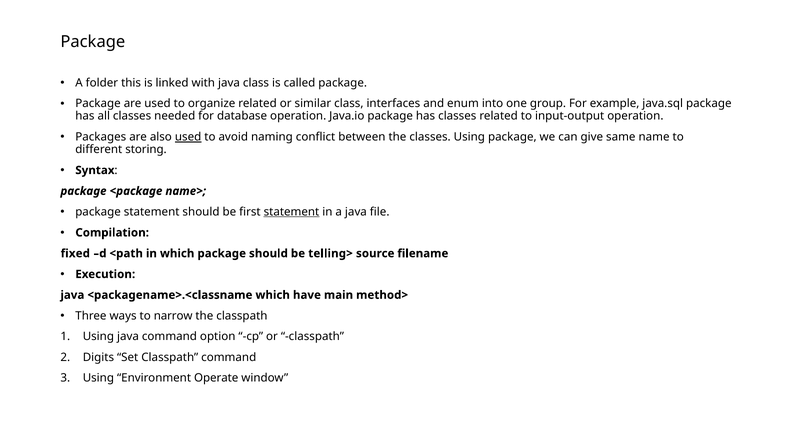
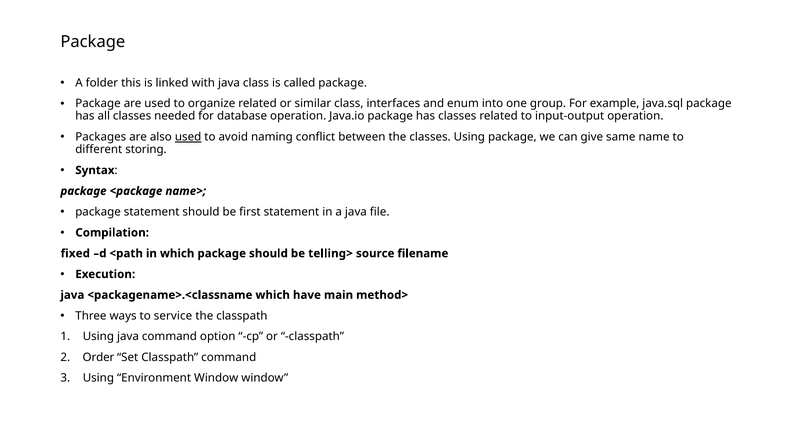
statement at (291, 212) underline: present -> none
narrow: narrow -> service
Digits: Digits -> Order
Environment Operate: Operate -> Window
